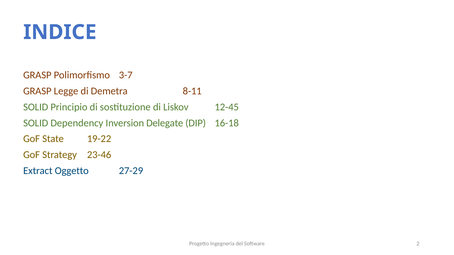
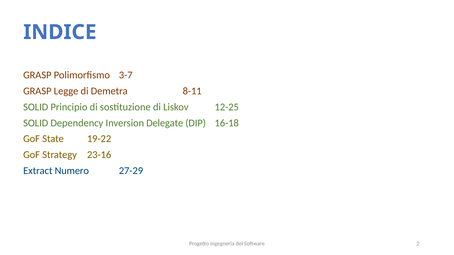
12-45: 12-45 -> 12-25
23-46: 23-46 -> 23-16
Oggetto: Oggetto -> Numero
